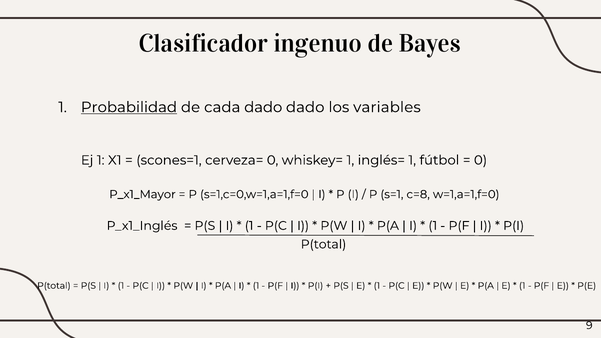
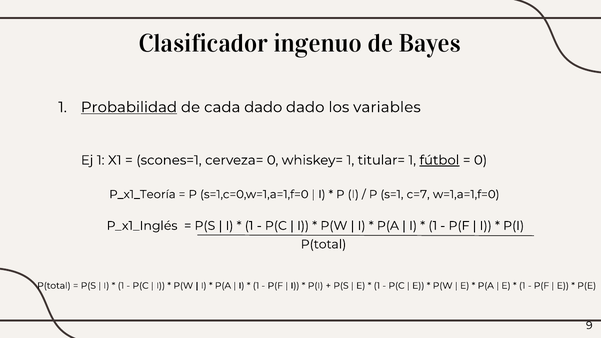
inglés=: inglés= -> titular=
fútbol underline: none -> present
P_x1_Mayor: P_x1_Mayor -> P_x1_Teoría
c=8: c=8 -> c=7
